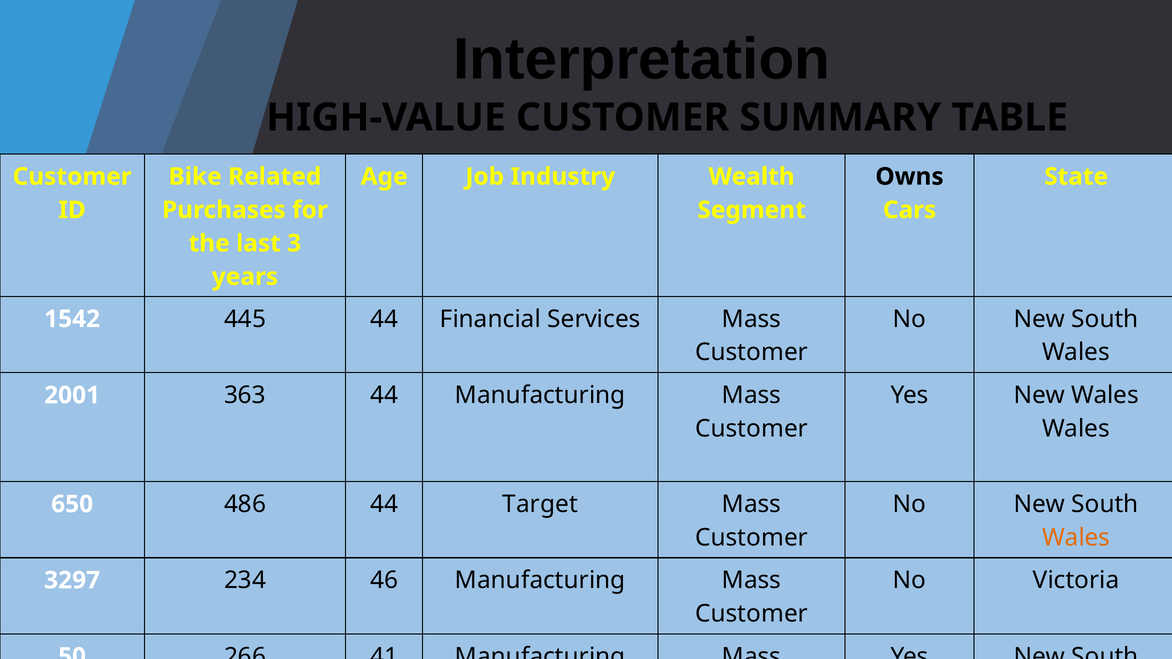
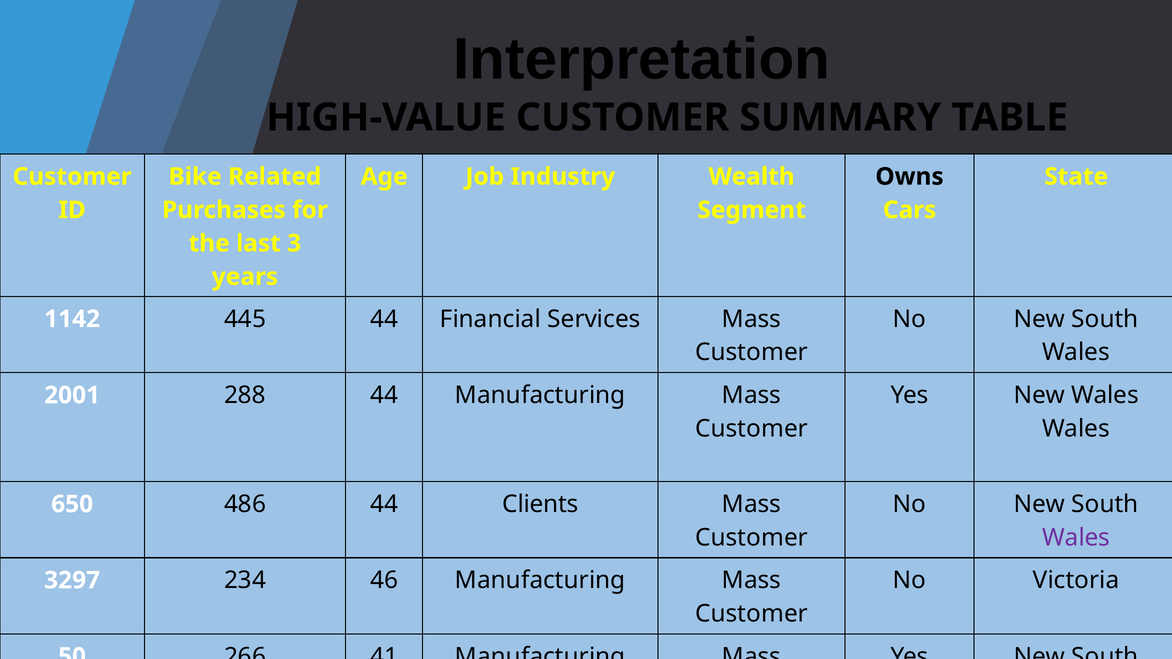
1542: 1542 -> 1142
363: 363 -> 288
Target: Target -> Clients
Wales at (1076, 538) colour: orange -> purple
